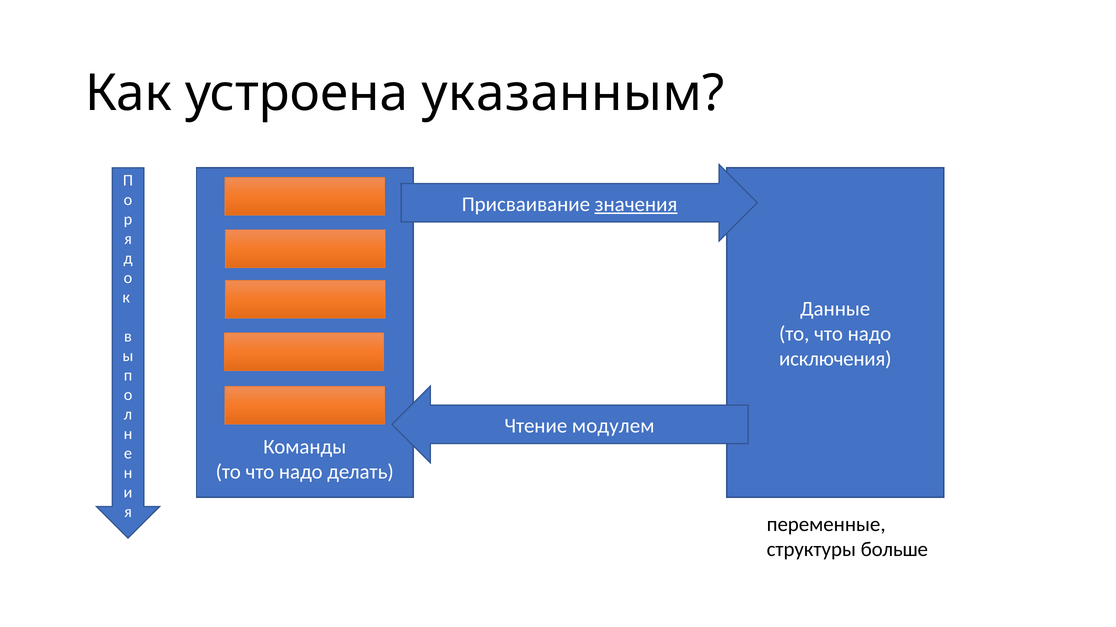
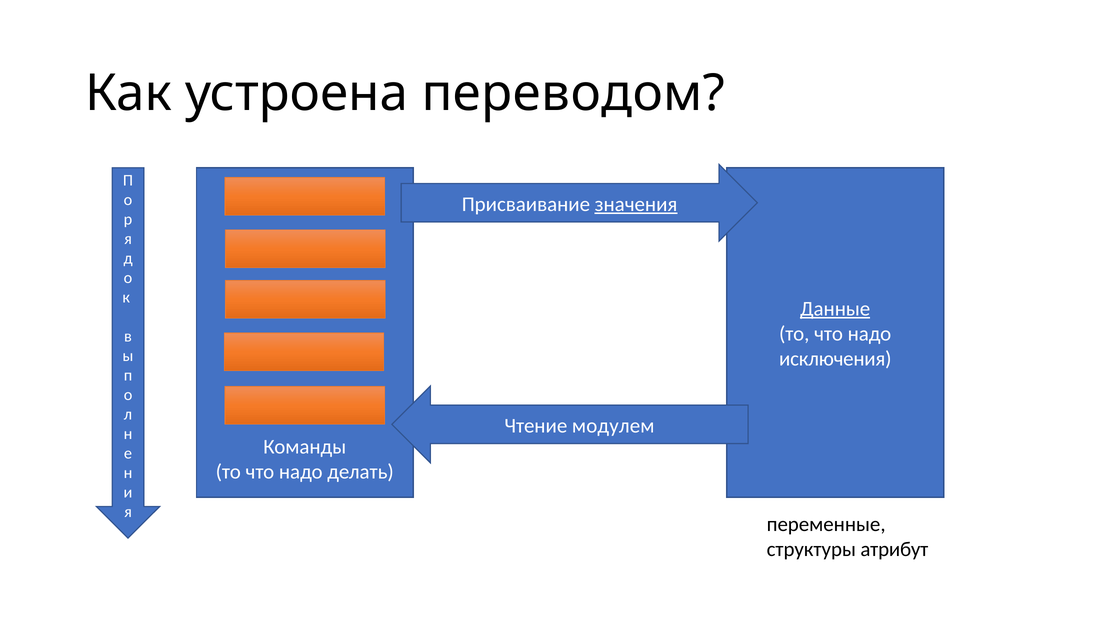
указанным: указанным -> переводом
Данные underline: none -> present
больше: больше -> атрибут
